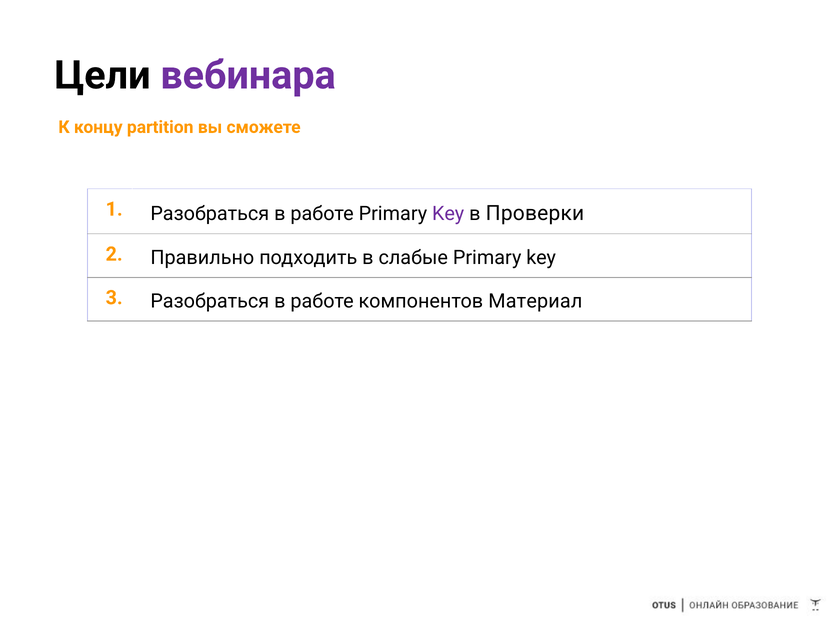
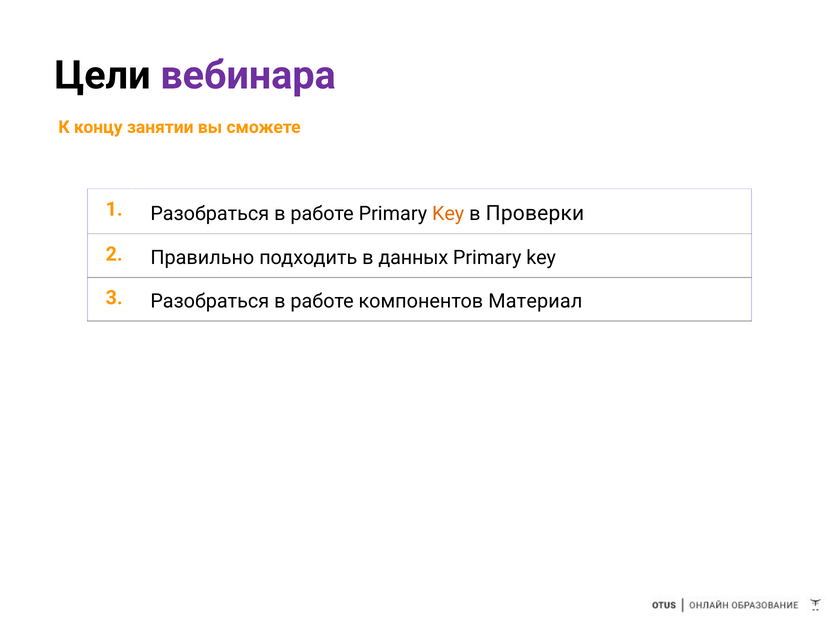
partition: partition -> занятии
Key at (448, 214) colour: purple -> orange
слабые: слабые -> данных
